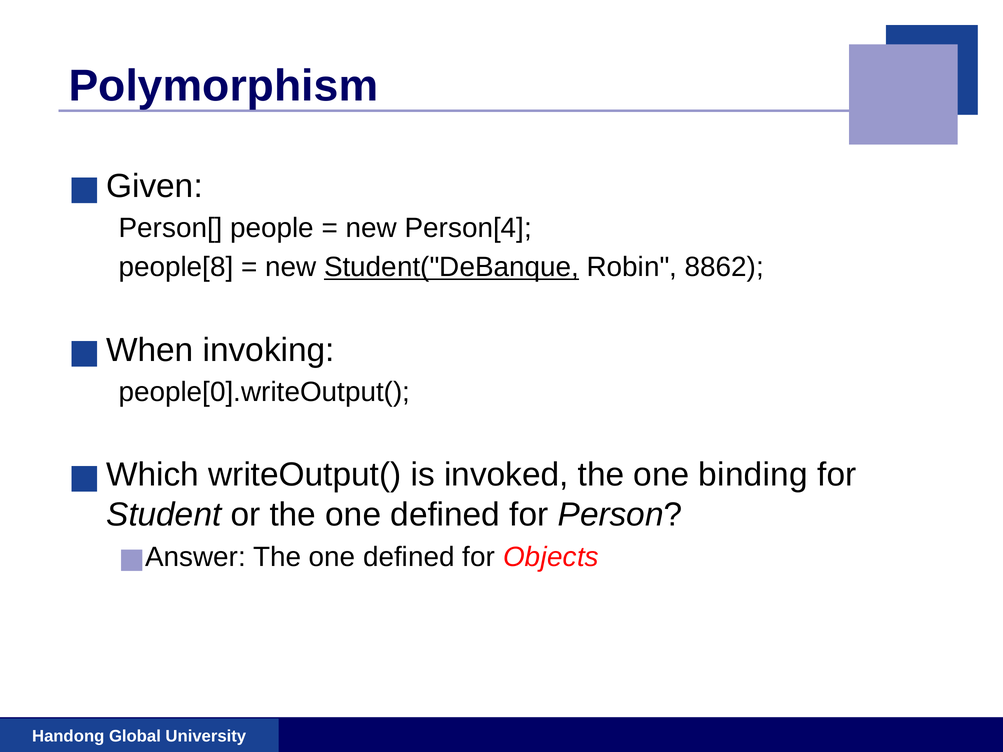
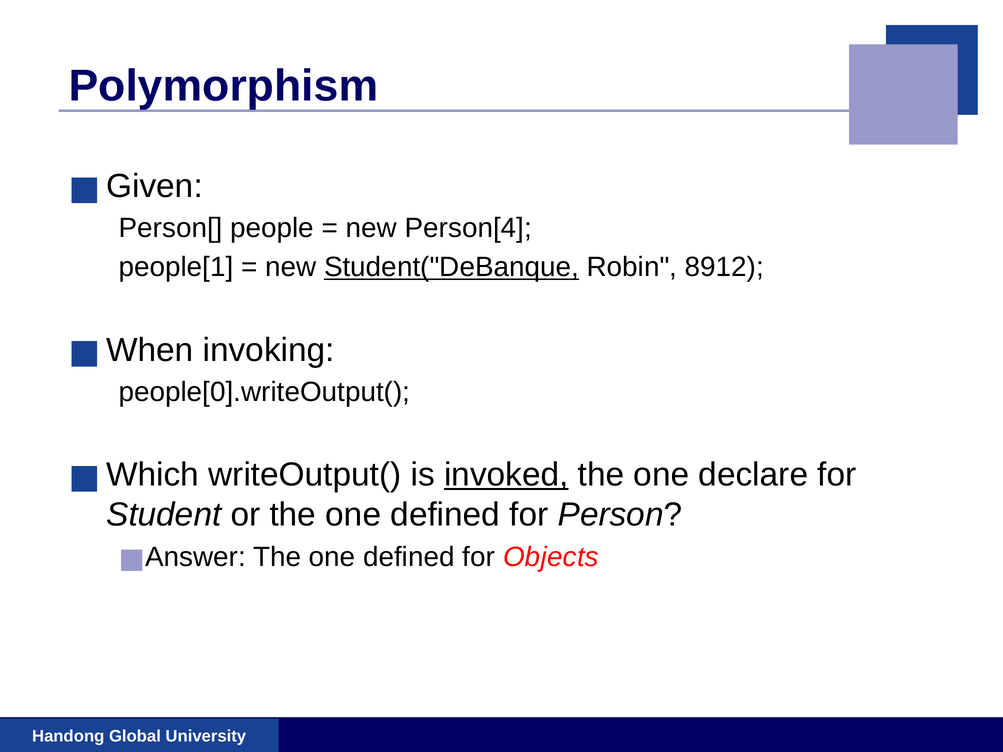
people[8: people[8 -> people[1
8862: 8862 -> 8912
invoked underline: none -> present
binding: binding -> declare
